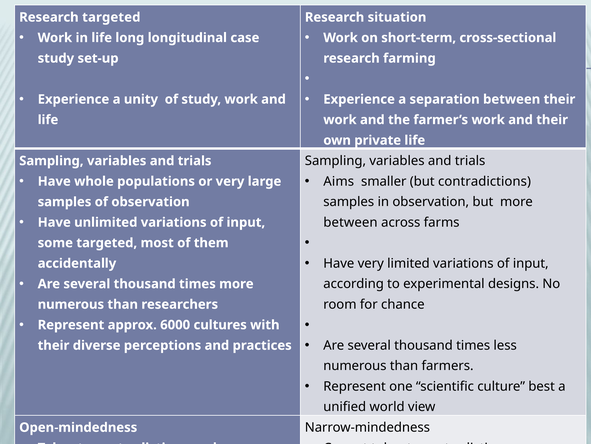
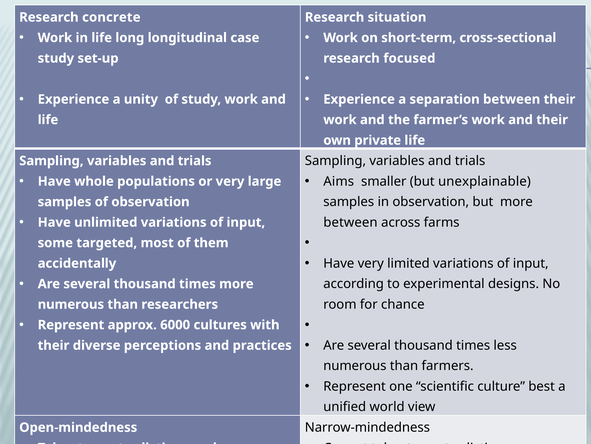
Research targeted: targeted -> concrete
farming: farming -> focused
but contradictions: contradictions -> unexplainable
